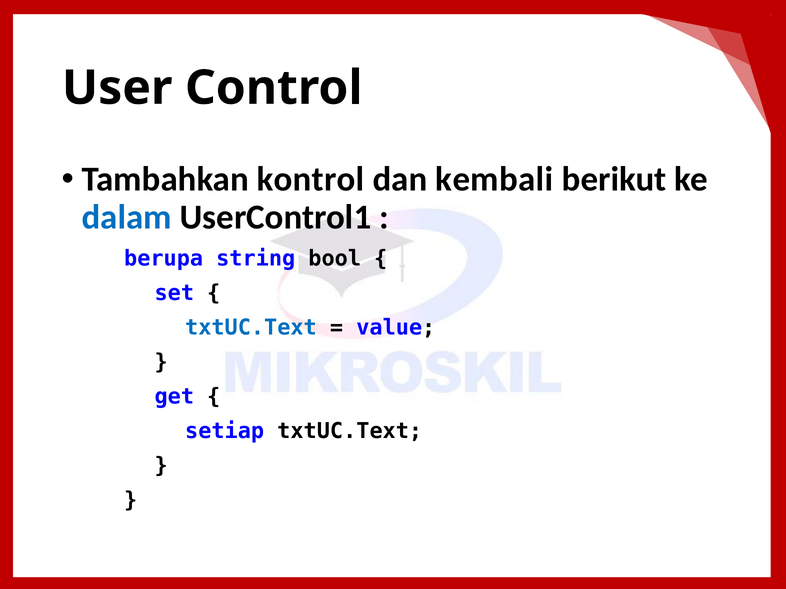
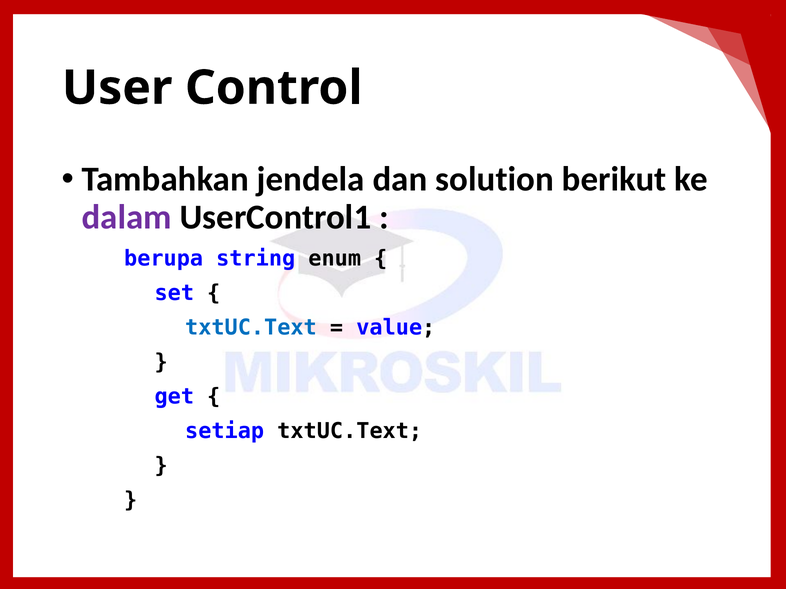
kontrol: kontrol -> jendela
kembali: kembali -> solution
dalam colour: blue -> purple
bool: bool -> enum
